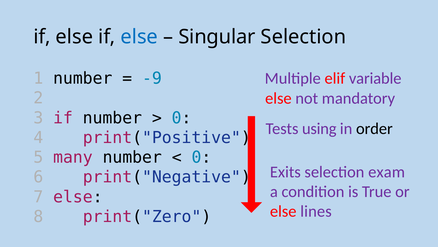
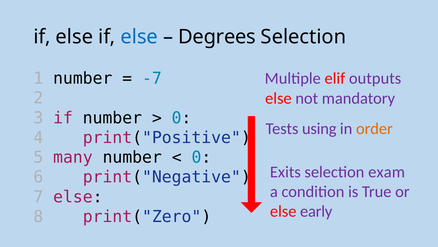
Singular: Singular -> Degrees
-9: -9 -> -7
variable: variable -> outputs
order colour: black -> orange
lines: lines -> early
